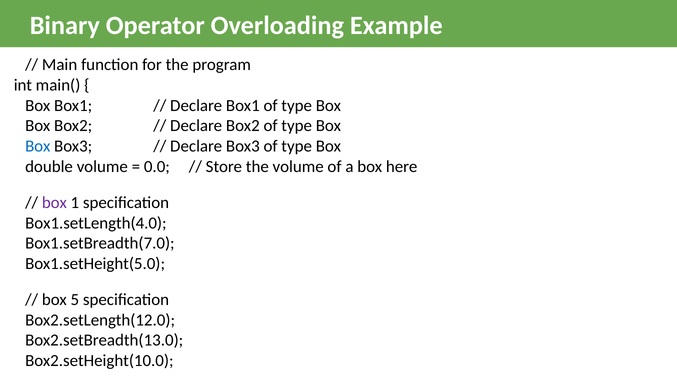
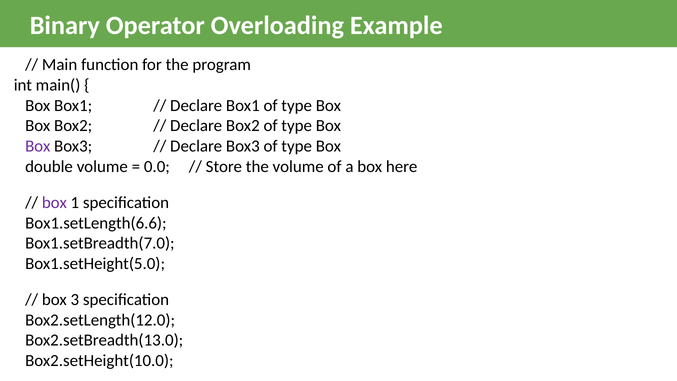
Box at (38, 146) colour: blue -> purple
Box1.setLength(4.0: Box1.setLength(4.0 -> Box1.setLength(6.6
5: 5 -> 3
